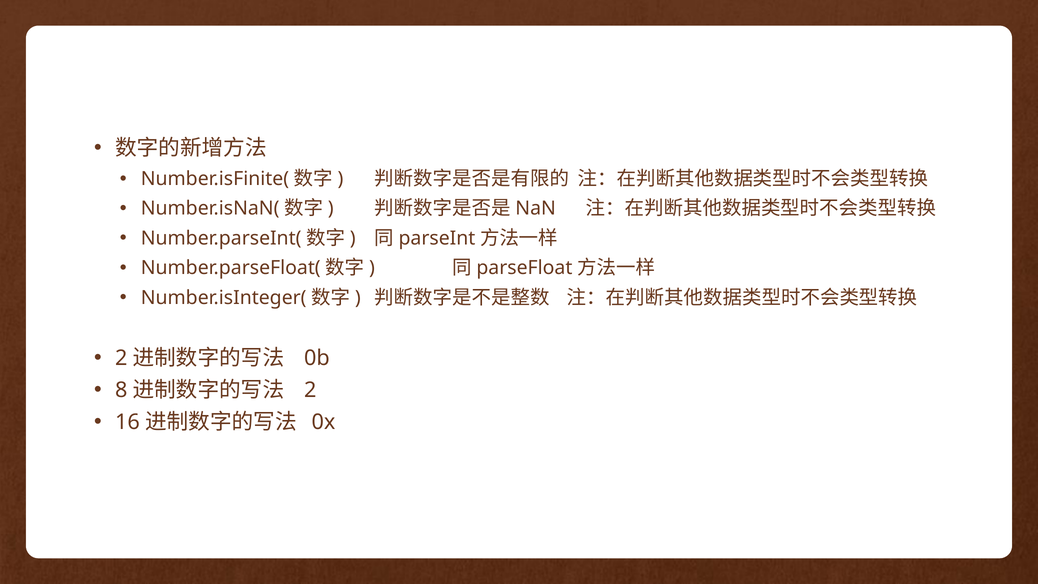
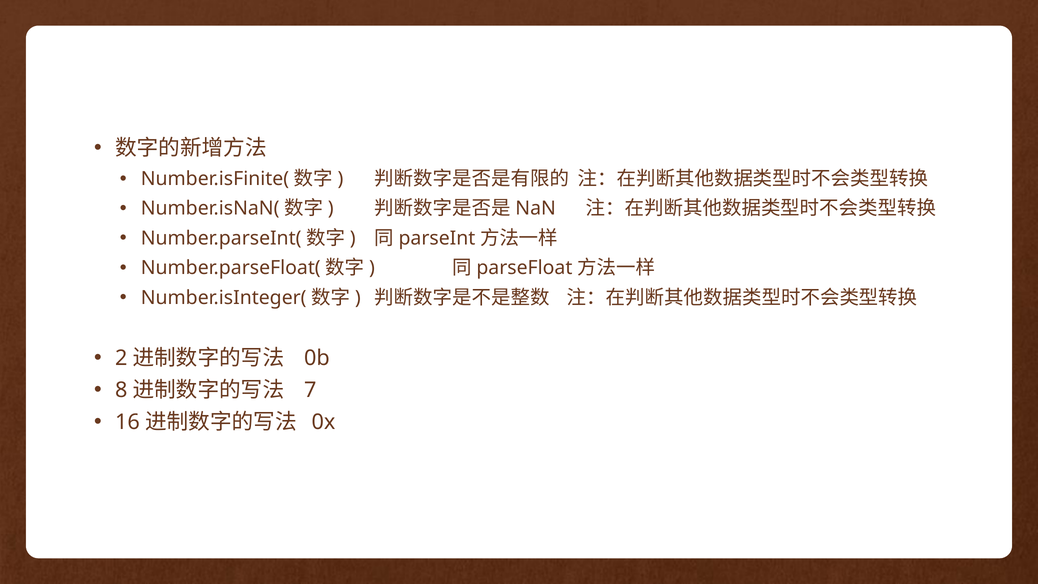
2 at (310, 390): 2 -> 7
